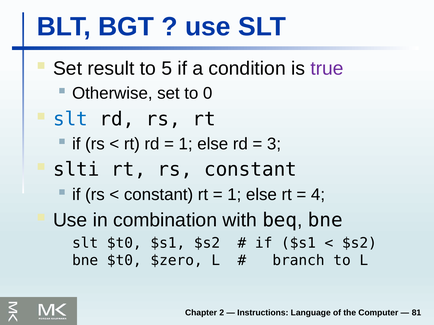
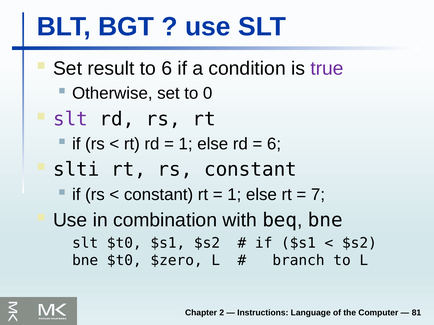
to 5: 5 -> 6
slt at (71, 119) colour: blue -> purple
3 at (274, 144): 3 -> 6
4: 4 -> 7
